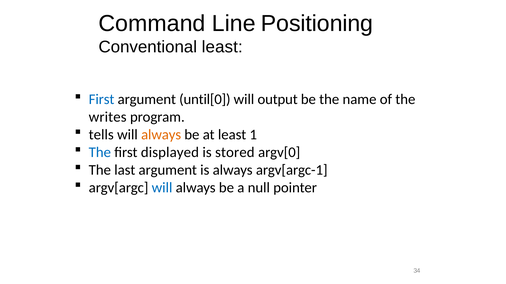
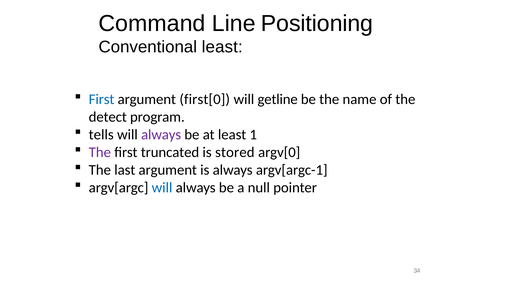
until[0: until[0 -> first[0
output: output -> getline
writes: writes -> detect
always at (161, 135) colour: orange -> purple
The at (100, 153) colour: blue -> purple
displayed: displayed -> truncated
